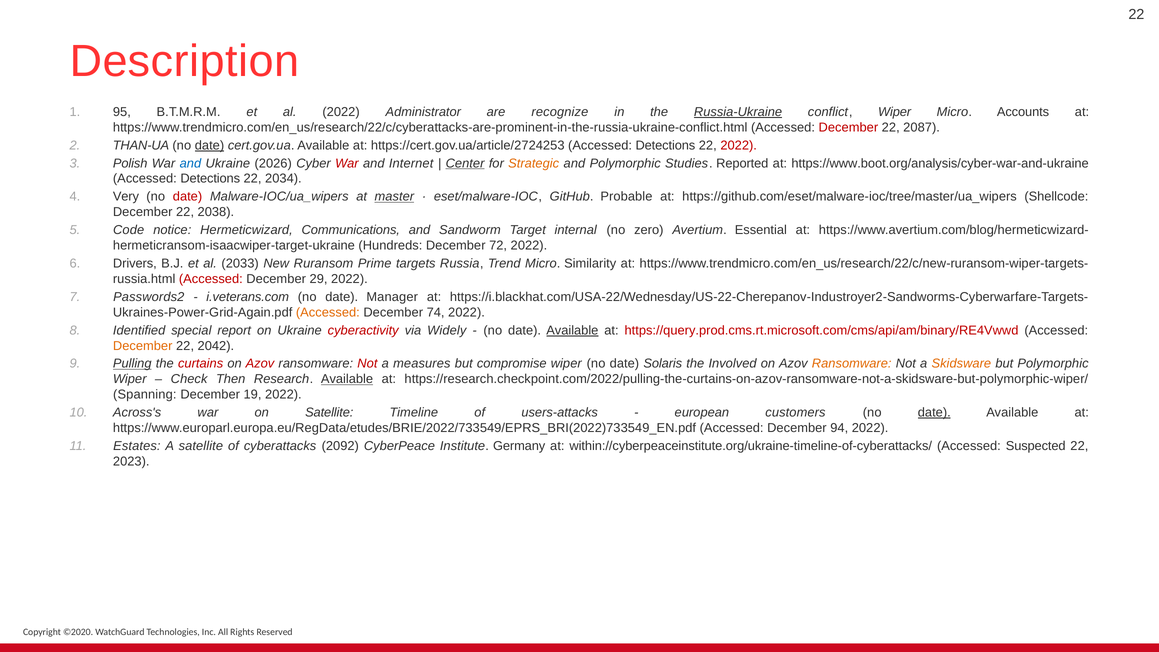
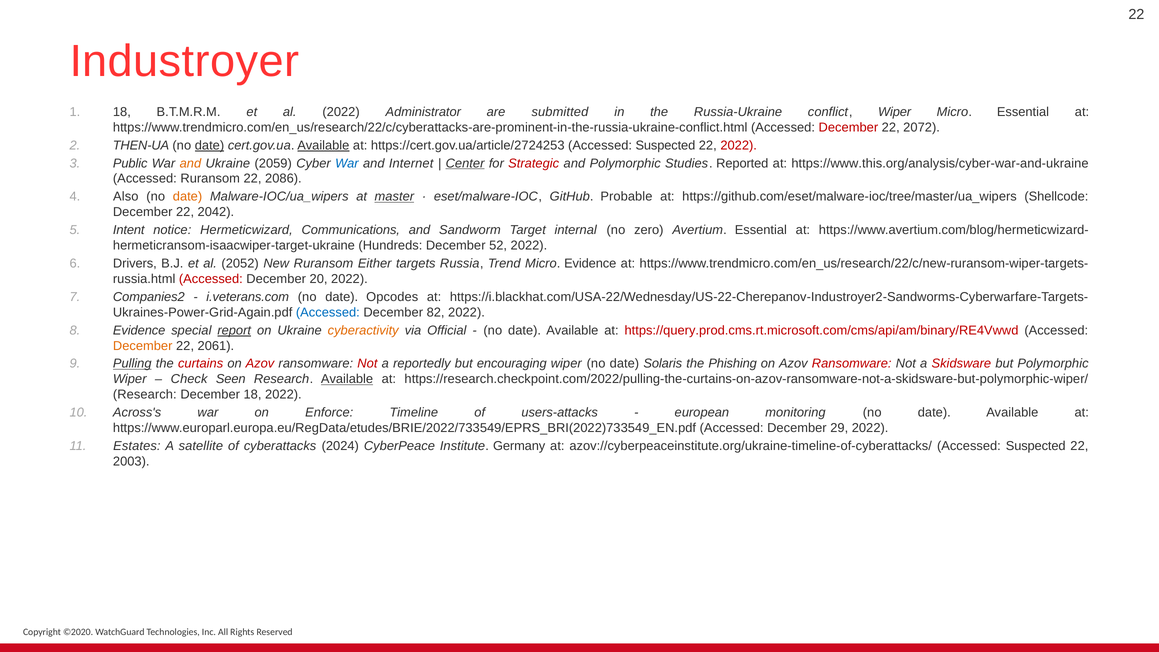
Description: Description -> Industroyer
95 at (122, 112): 95 -> 18
recognize: recognize -> submitted
Russia-Ukraine underline: present -> none
Micro Accounts: Accounts -> Essential
2087: 2087 -> 2072
THAN-UA: THAN-UA -> THEN-UA
Available at (323, 145) underline: none -> present
https://cert.gov.ua/article/2724253 Accessed Detections: Detections -> Suspected
Polish: Polish -> Public
and at (190, 163) colour: blue -> orange
2026: 2026 -> 2059
War at (347, 163) colour: red -> blue
Strategic colour: orange -> red
https://www.boot.org/analysis/cyber-war-and-ukraine: https://www.boot.org/analysis/cyber-war-and-ukraine -> https://www.this.org/analysis/cyber-war-and-ukraine
Detections at (210, 179): Detections -> Ruransom
2034: 2034 -> 2086
Very: Very -> Also
date at (188, 197) colour: red -> orange
2038: 2038 -> 2042
Code: Code -> Intent
72: 72 -> 52
2033: 2033 -> 2052
Prime: Prime -> Either
Micro Similarity: Similarity -> Evidence
29: 29 -> 20
Passwords2: Passwords2 -> Companies2
Manager: Manager -> Opcodes
Accessed at (328, 312) colour: orange -> blue
74: 74 -> 82
Identified at (139, 330): Identified -> Evidence
report underline: none -> present
cyberactivity colour: red -> orange
Widely: Widely -> Official
Available at (572, 330) underline: present -> none
2042: 2042 -> 2061
measures: measures -> reportedly
compromise: compromise -> encouraging
Involved: Involved -> Phishing
Ransomware at (852, 364) colour: orange -> red
Skidsware colour: orange -> red
Then: Then -> Seen
Spanning at (145, 395): Spanning -> Research
December 19: 19 -> 18
on Satellite: Satellite -> Enforce
customers: customers -> monitoring
date at (934, 413) underline: present -> none
94: 94 -> 29
2092: 2092 -> 2024
within://cyberpeaceinstitute.org/ukraine-timeline-of-cyberattacks/: within://cyberpeaceinstitute.org/ukraine-timeline-of-cyberattacks/ -> azov://cyberpeaceinstitute.org/ukraine-timeline-of-cyberattacks/
2023: 2023 -> 2003
